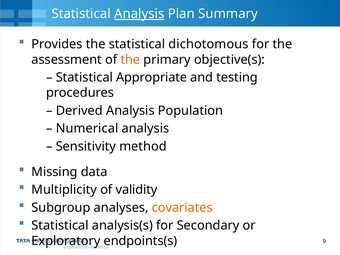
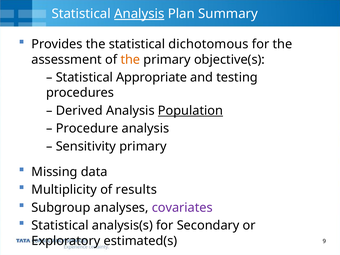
Population underline: none -> present
Numerical: Numerical -> Procedure
Sensitivity method: method -> primary
validity: validity -> results
covariates colour: orange -> purple
endpoints(s: endpoints(s -> estimated(s
